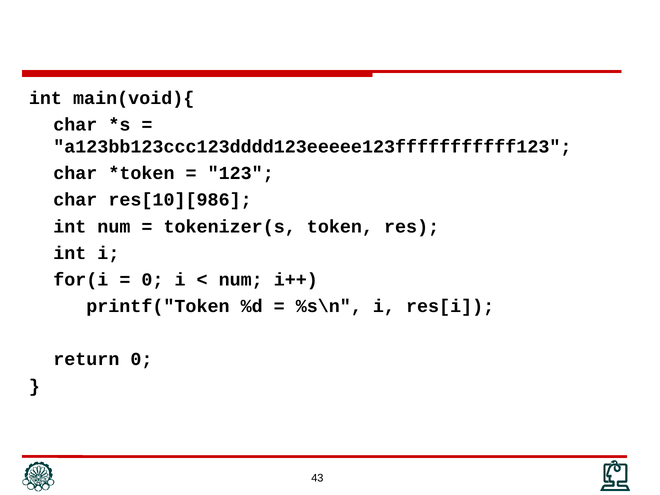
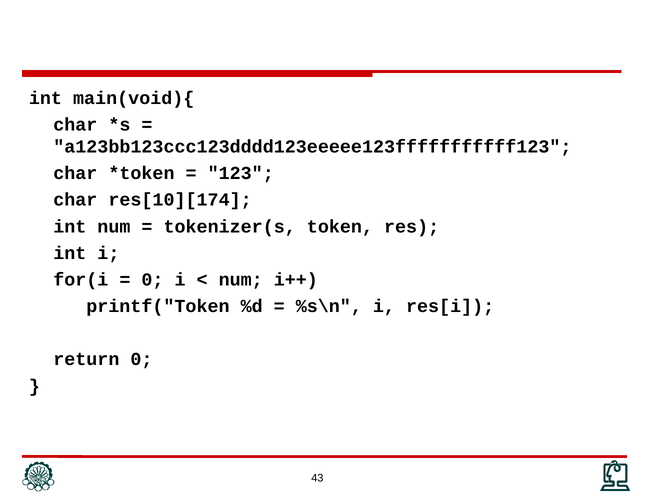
res[10][986: res[10][986 -> res[10][174
